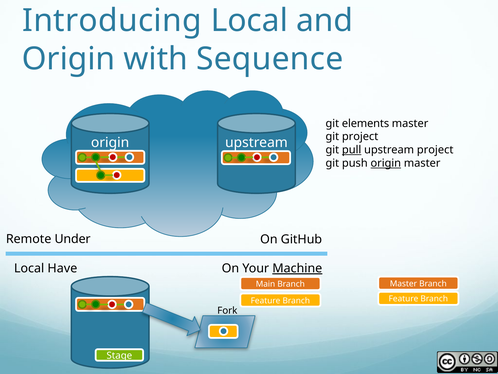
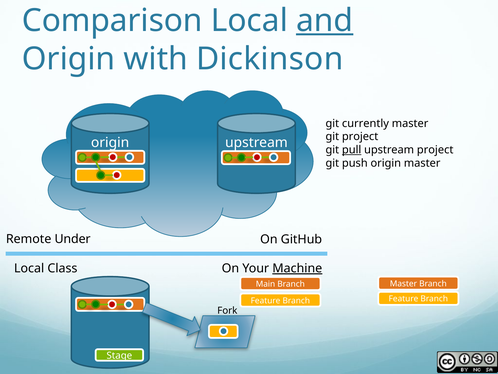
Introducing: Introducing -> Comparison
and underline: none -> present
Sequence: Sequence -> Dickinson
elements: elements -> currently
origin at (386, 163) underline: present -> none
Have: Have -> Class
